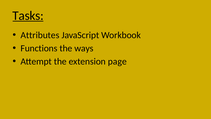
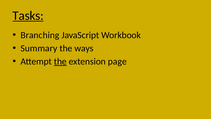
Attributes: Attributes -> Branching
Functions: Functions -> Summary
the at (60, 61) underline: none -> present
